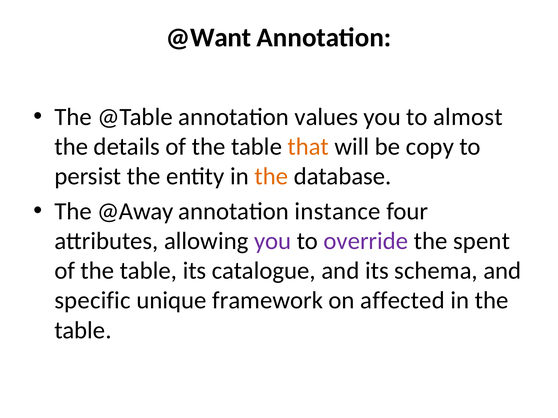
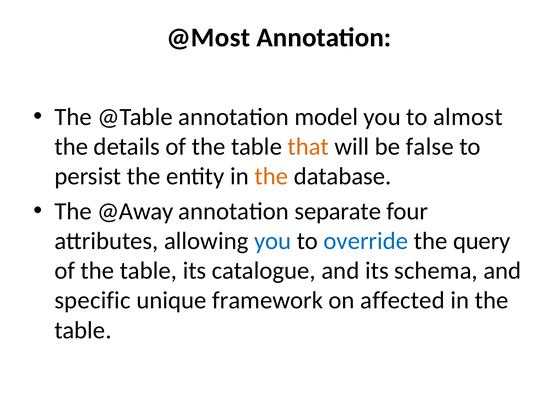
@Want: @Want -> @Most
values: values -> model
copy: copy -> false
instance: instance -> separate
you at (273, 241) colour: purple -> blue
override colour: purple -> blue
spent: spent -> query
